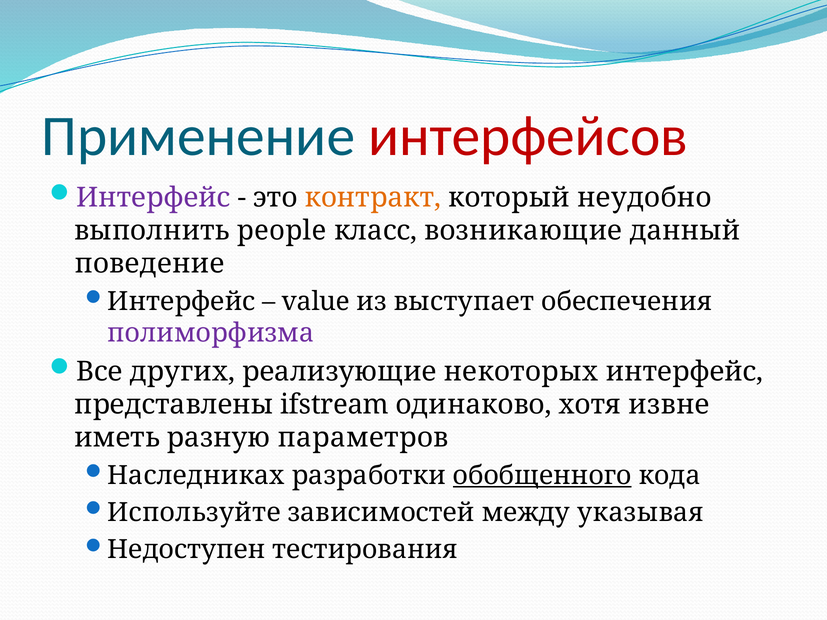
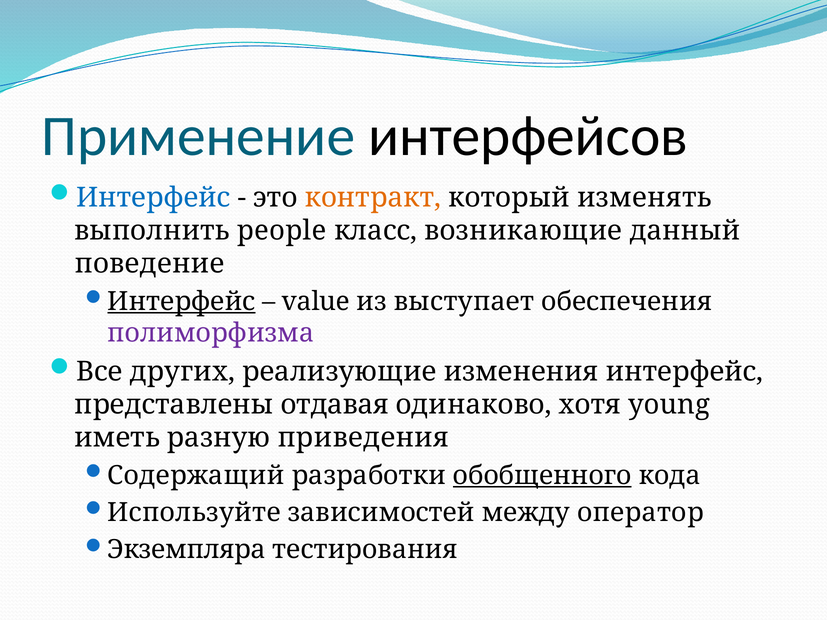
интерфейсов colour: red -> black
Интерфейс at (153, 198) colour: purple -> blue
неудобно: неудобно -> изменять
Интерфейс at (181, 302) underline: none -> present
некоторых: некоторых -> изменения
ifstream: ifstream -> отдавая
извне: извне -> young
параметров: параметров -> приведения
Наследниках: Наследниках -> Содержащий
указывая: указывая -> оператор
Недоступен: Недоступен -> Экземпляра
